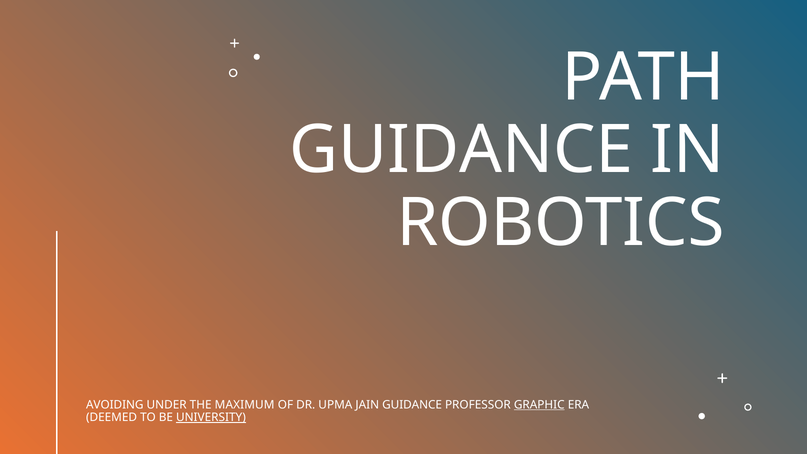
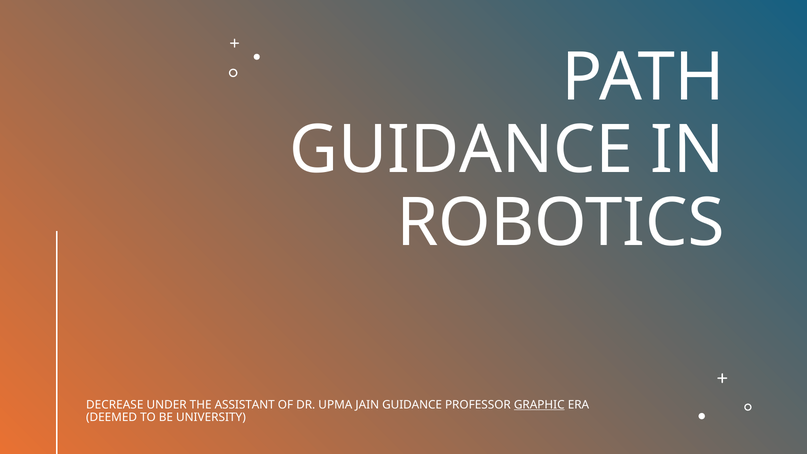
AVOIDING: AVOIDING -> DECREASE
MAXIMUM: MAXIMUM -> ASSISTANT
UNIVERSITY underline: present -> none
